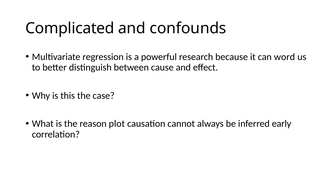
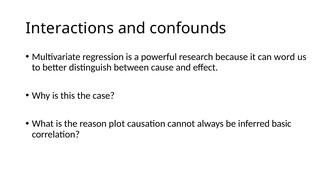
Complicated: Complicated -> Interactions
early: early -> basic
